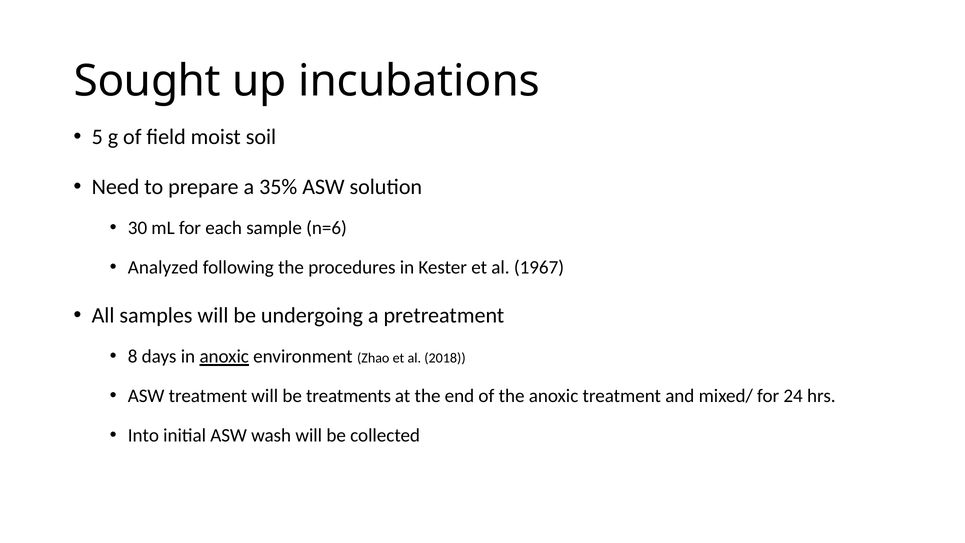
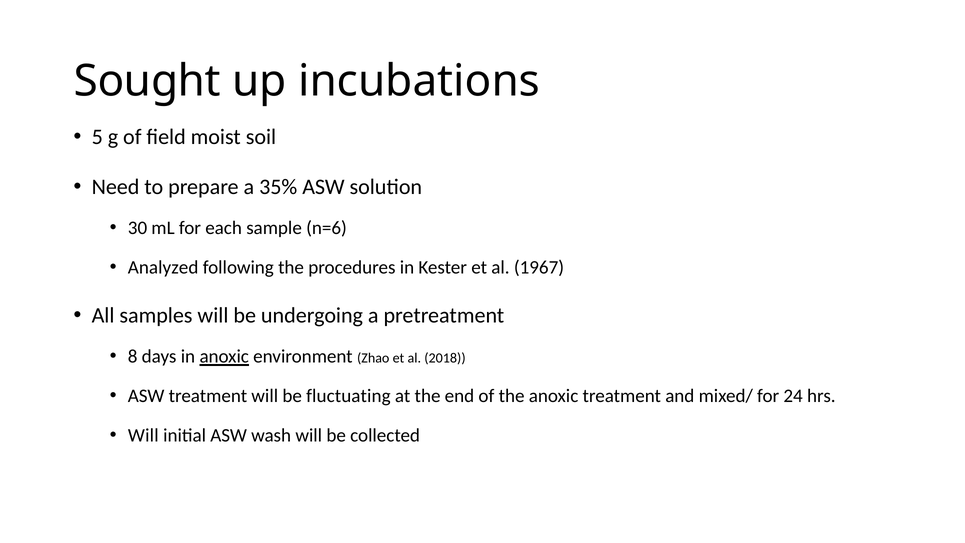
treatments: treatments -> fluctuating
Into at (143, 435): Into -> Will
